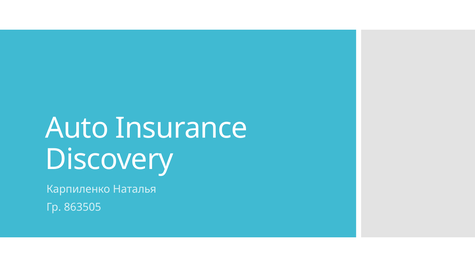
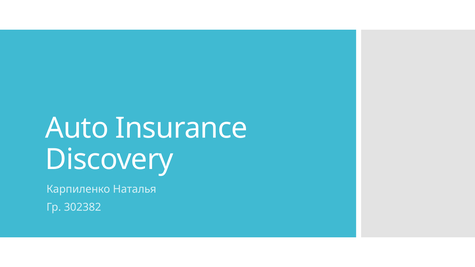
863505: 863505 -> 302382
